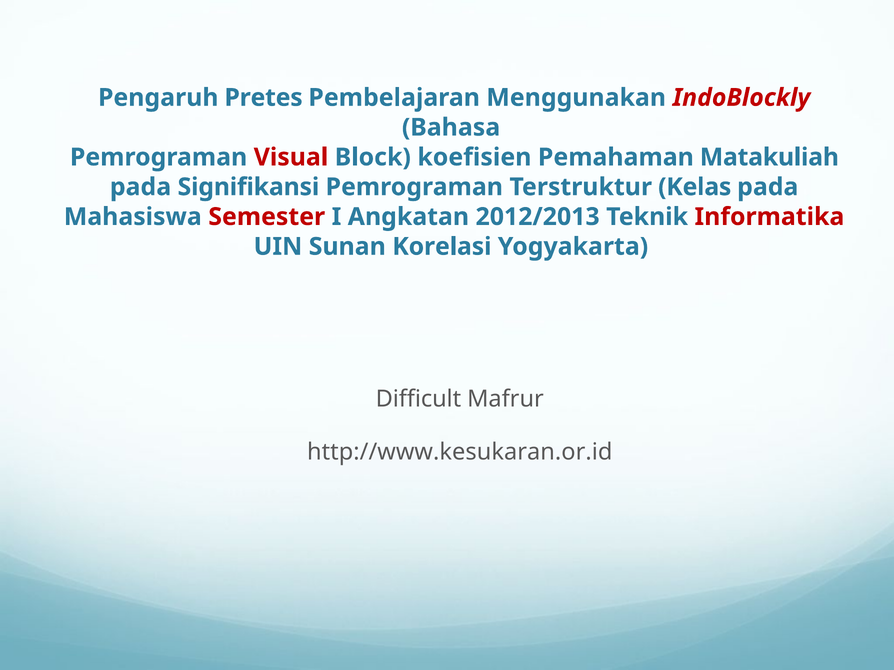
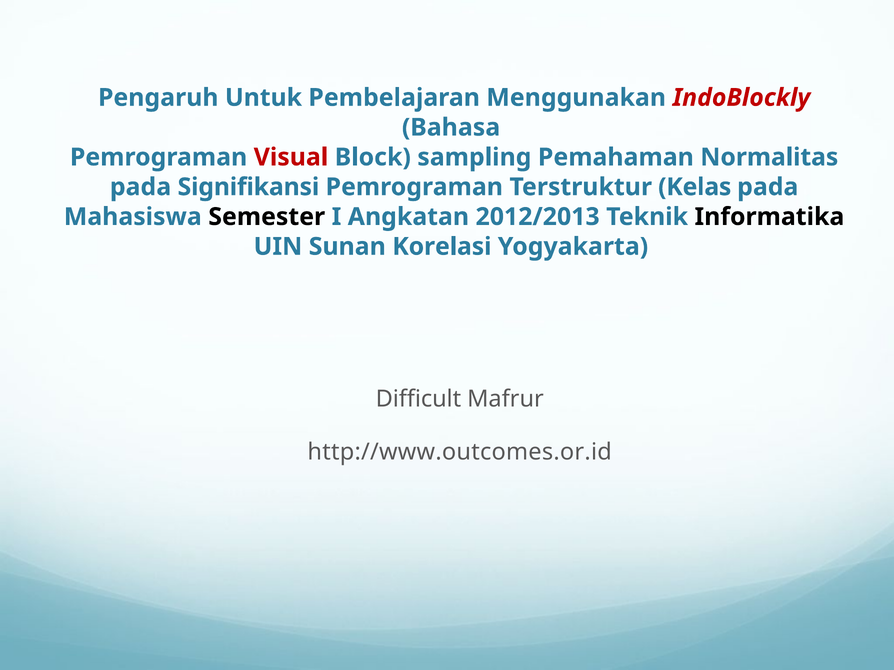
Pretes: Pretes -> Untuk
koefisien: koefisien -> sampling
Matakuliah: Matakuliah -> Normalitas
Semester colour: red -> black
Informatika colour: red -> black
http://www.kesukaran.or.id: http://www.kesukaran.or.id -> http://www.outcomes.or.id
